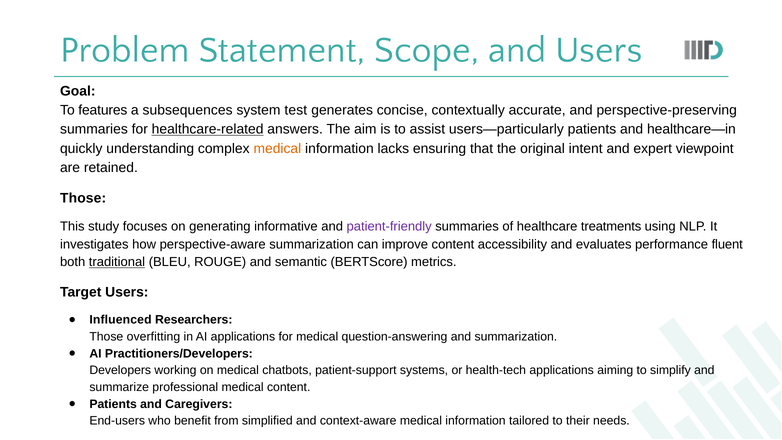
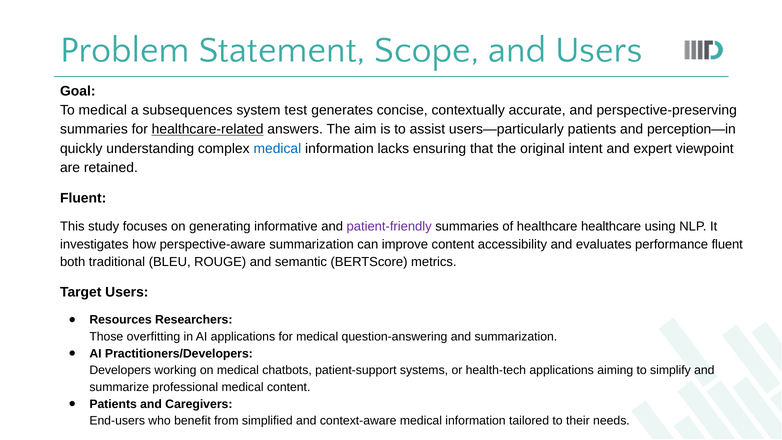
To features: features -> medical
healthcare—in: healthcare—in -> perception—in
medical at (277, 148) colour: orange -> blue
Those at (83, 198): Those -> Fluent
healthcare treatments: treatments -> healthcare
traditional underline: present -> none
Influenced: Influenced -> Resources
